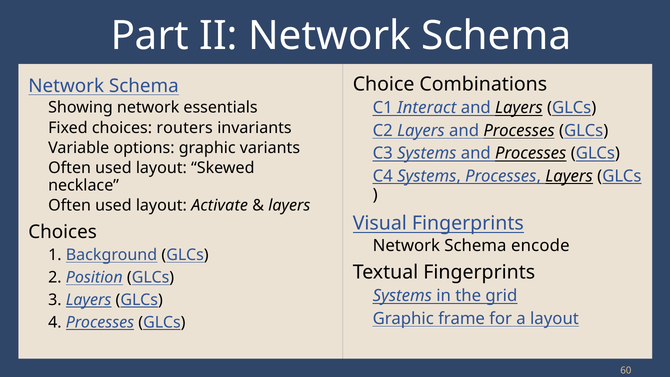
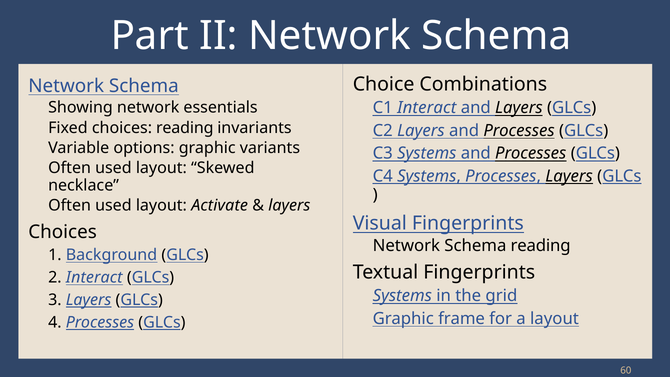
choices routers: routers -> reading
Schema encode: encode -> reading
2 Position: Position -> Interact
